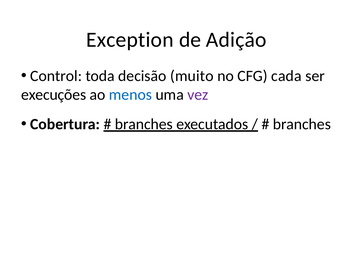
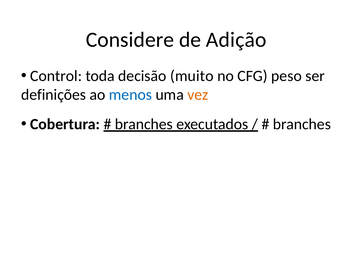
Exception: Exception -> Considere
cada: cada -> peso
execuções: execuções -> definições
vez colour: purple -> orange
